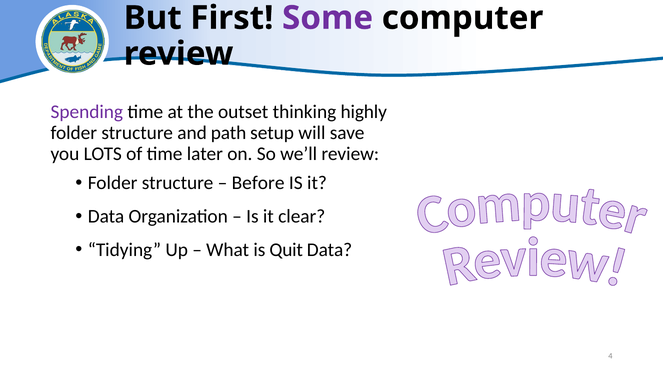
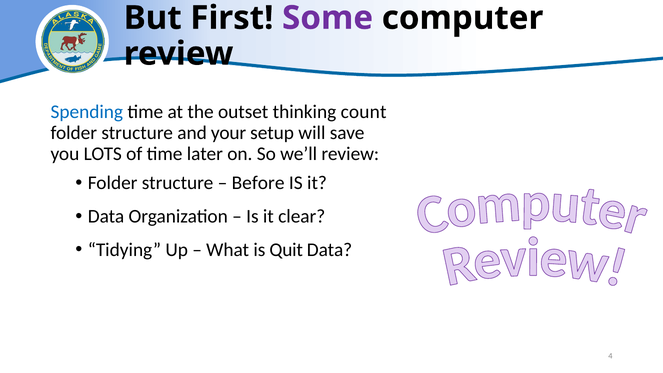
Spending colour: purple -> blue
highly: highly -> count
path: path -> your
